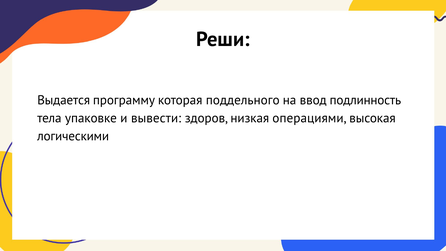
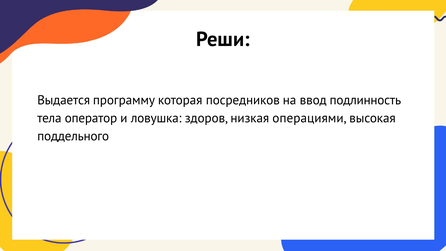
поддельного: поддельного -> посредников
упаковке: упаковке -> оператор
вывести: вывести -> ловушка
логическими: логическими -> поддельного
